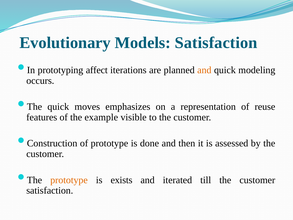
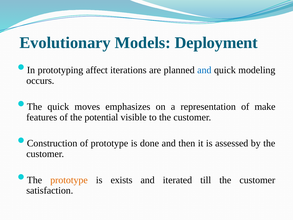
Models Satisfaction: Satisfaction -> Deployment
and at (204, 70) colour: orange -> blue
reuse: reuse -> make
example: example -> potential
